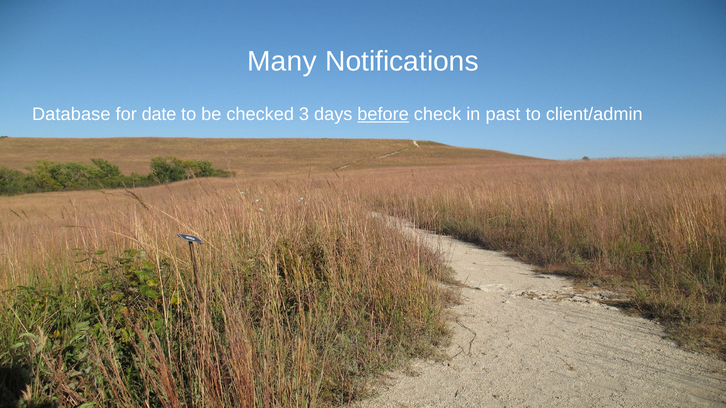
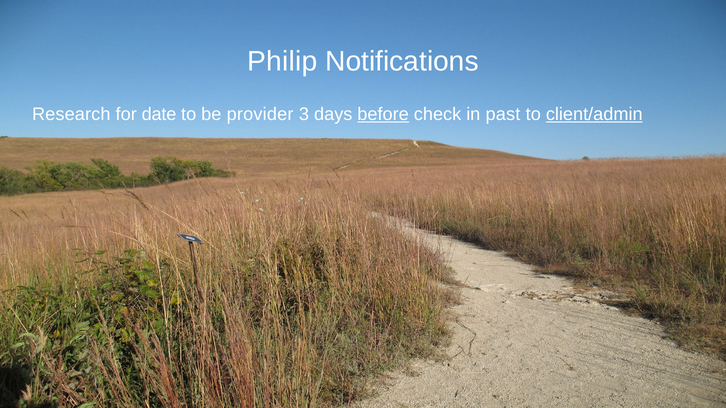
Many: Many -> Philip
Database: Database -> Research
checked: checked -> provider
client/admin underline: none -> present
